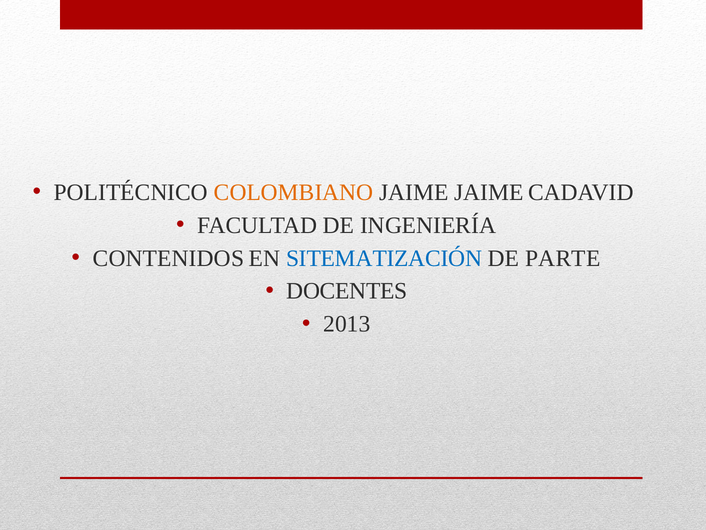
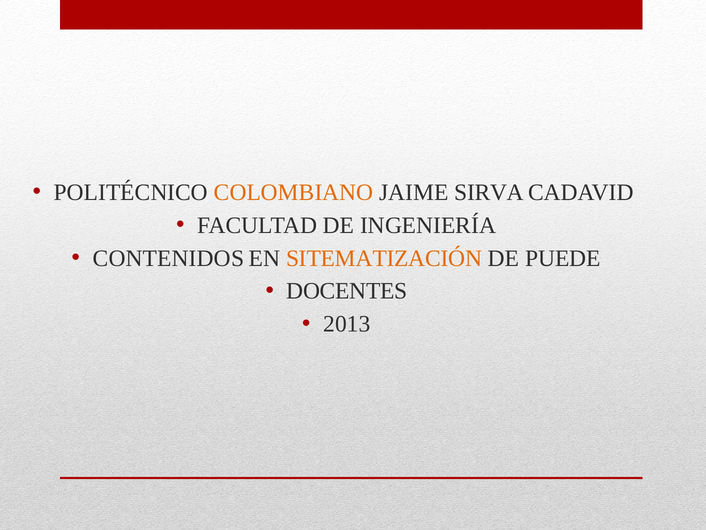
JAIME JAIME: JAIME -> SIRVA
SITEMATIZACIÓN colour: blue -> orange
PARTE: PARTE -> PUEDE
